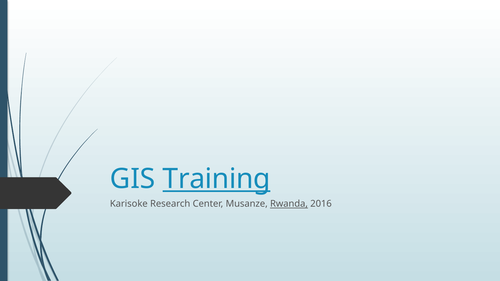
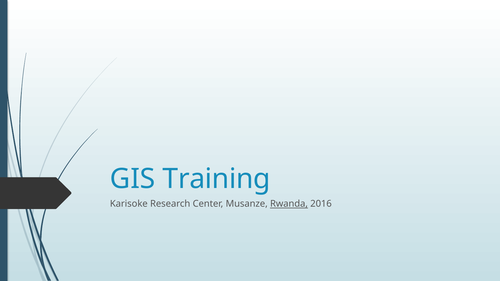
Training underline: present -> none
